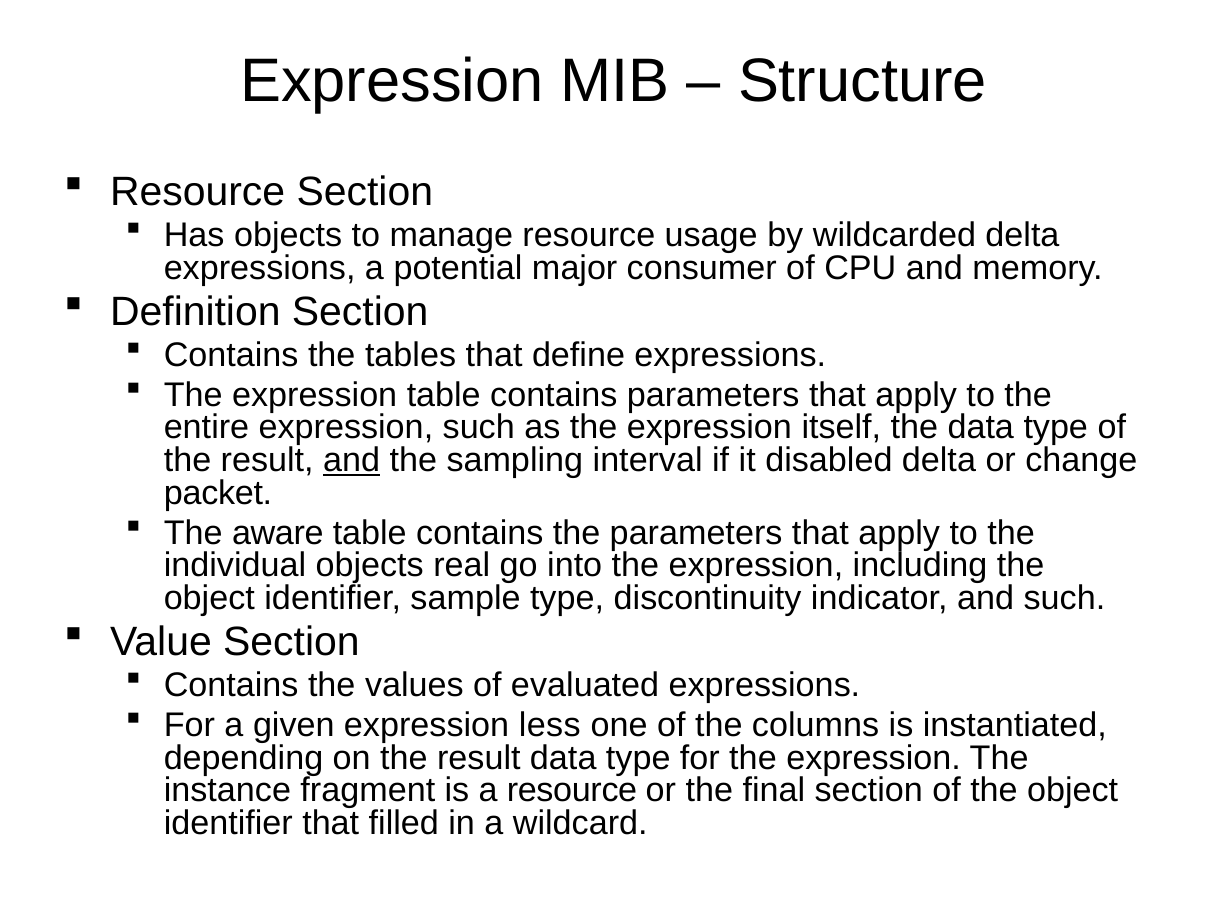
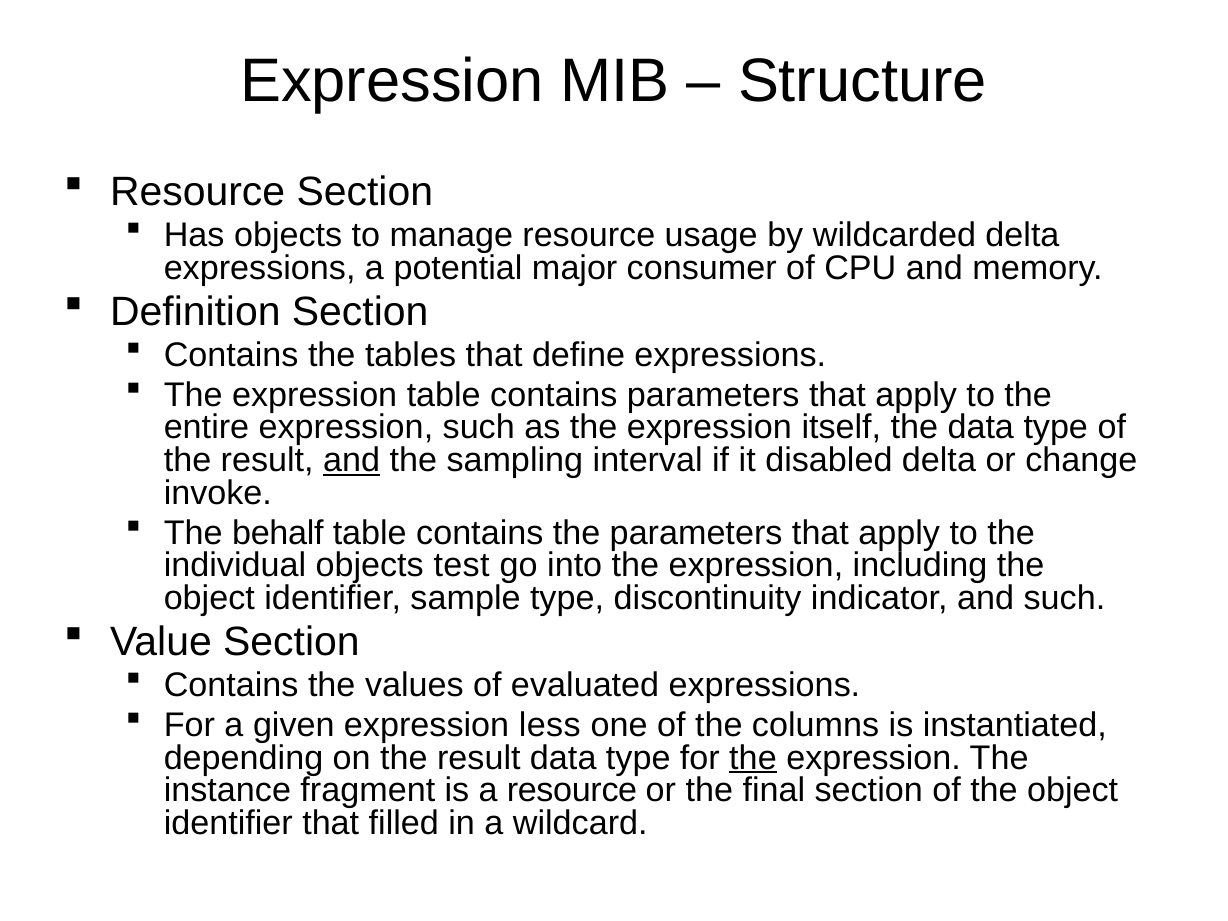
packet: packet -> invoke
aware: aware -> behalf
real: real -> test
the at (753, 758) underline: none -> present
